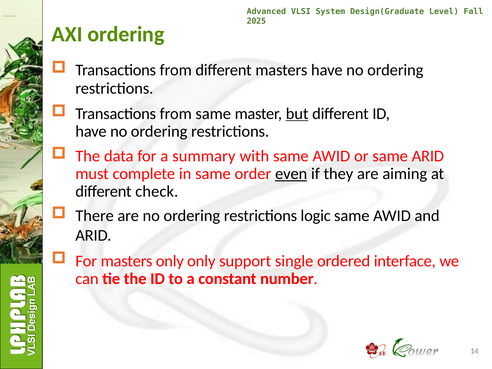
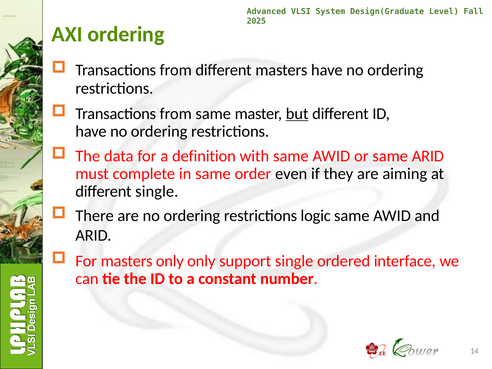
summary: summary -> definition
even underline: present -> none
different check: check -> single
